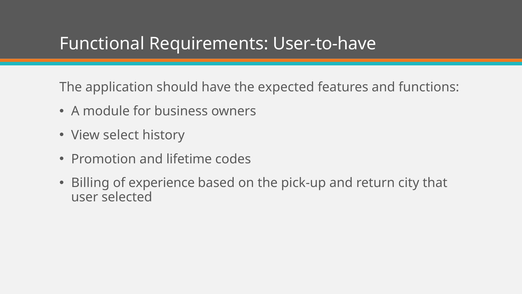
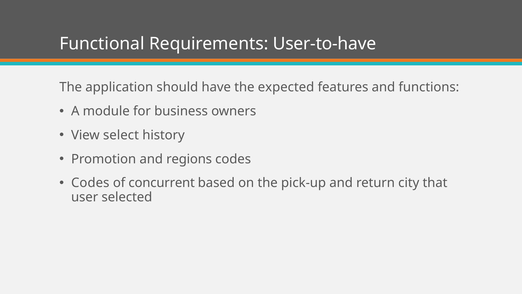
lifetime: lifetime -> regions
Billing at (90, 183): Billing -> Codes
experience: experience -> concurrent
